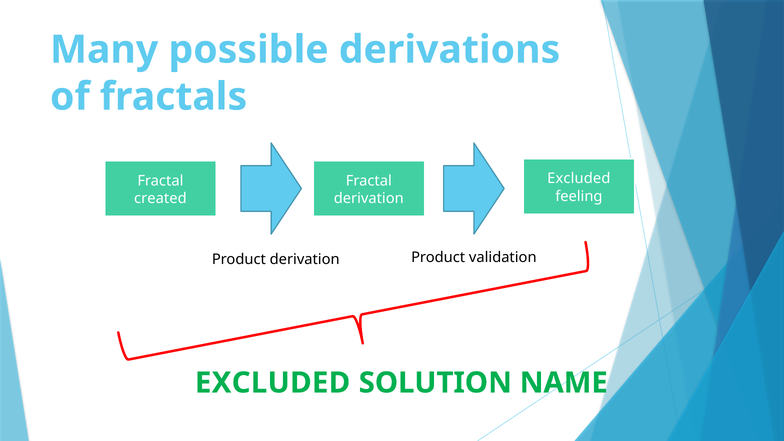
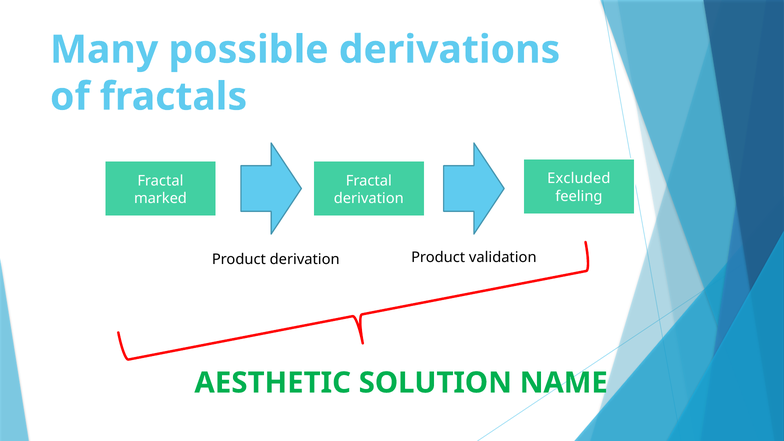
created: created -> marked
EXCLUDED at (273, 383): EXCLUDED -> AESTHETIC
